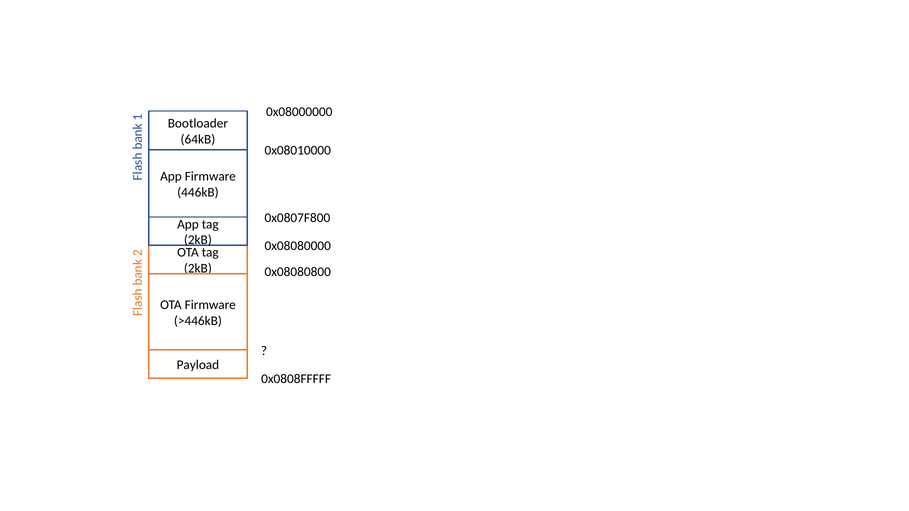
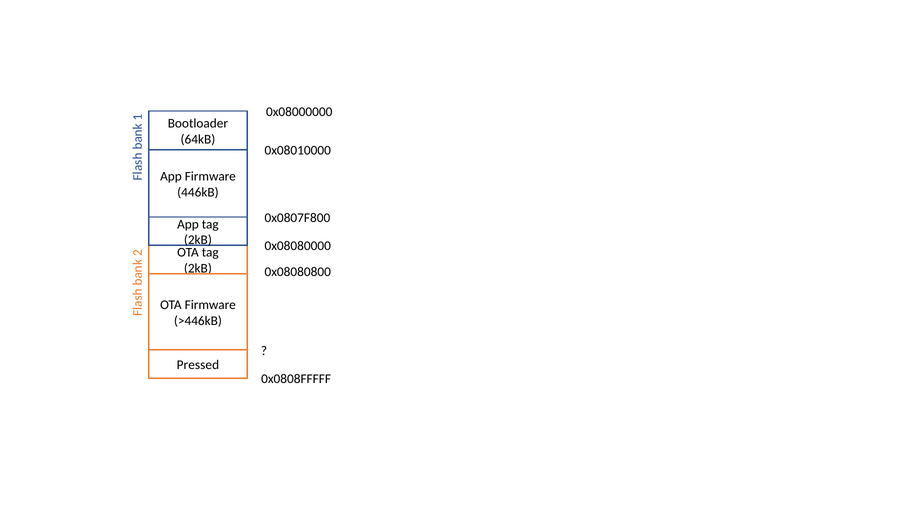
Payload: Payload -> Pressed
